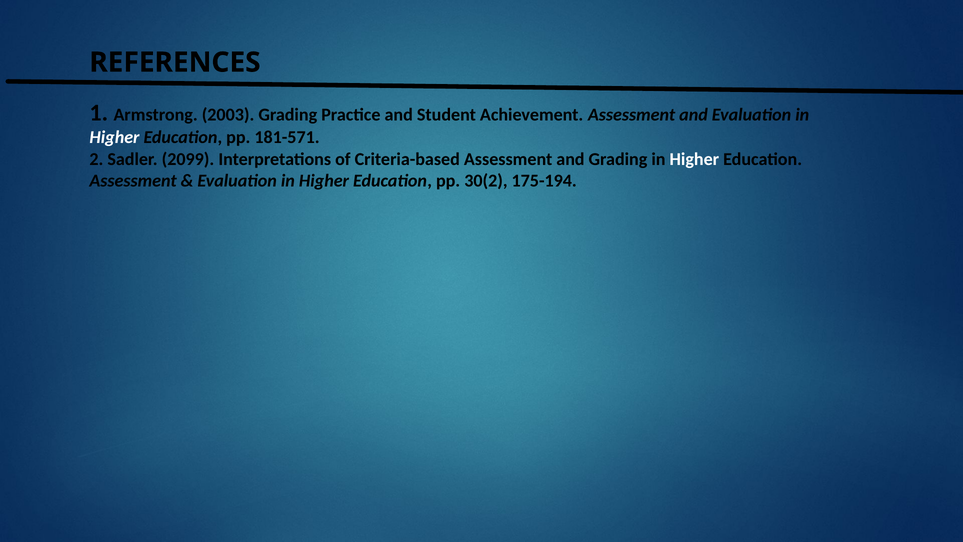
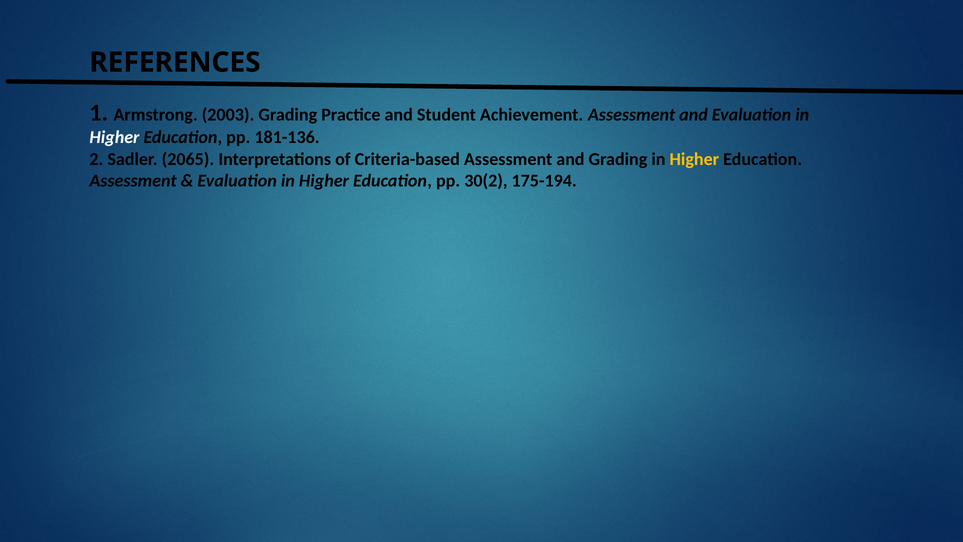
181-571: 181-571 -> 181-136
2099: 2099 -> 2065
Higher at (694, 159) colour: white -> yellow
